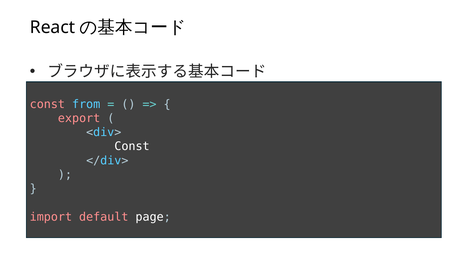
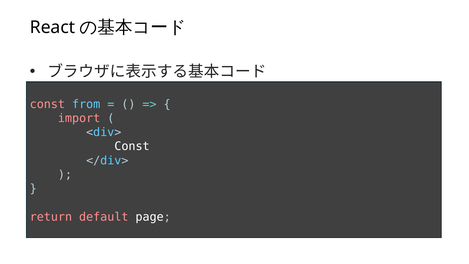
export: export -> import
import: import -> return
